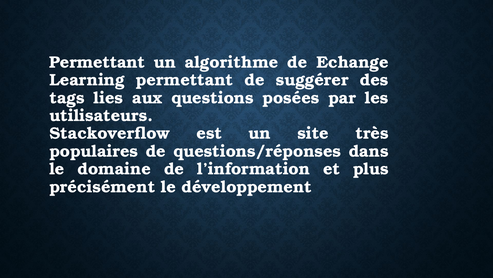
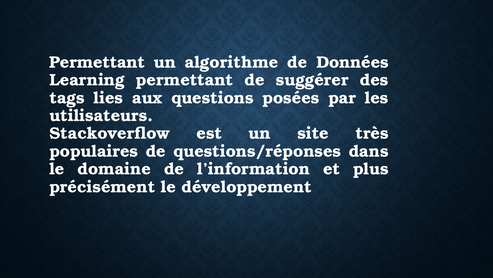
Echange: Echange -> Données
